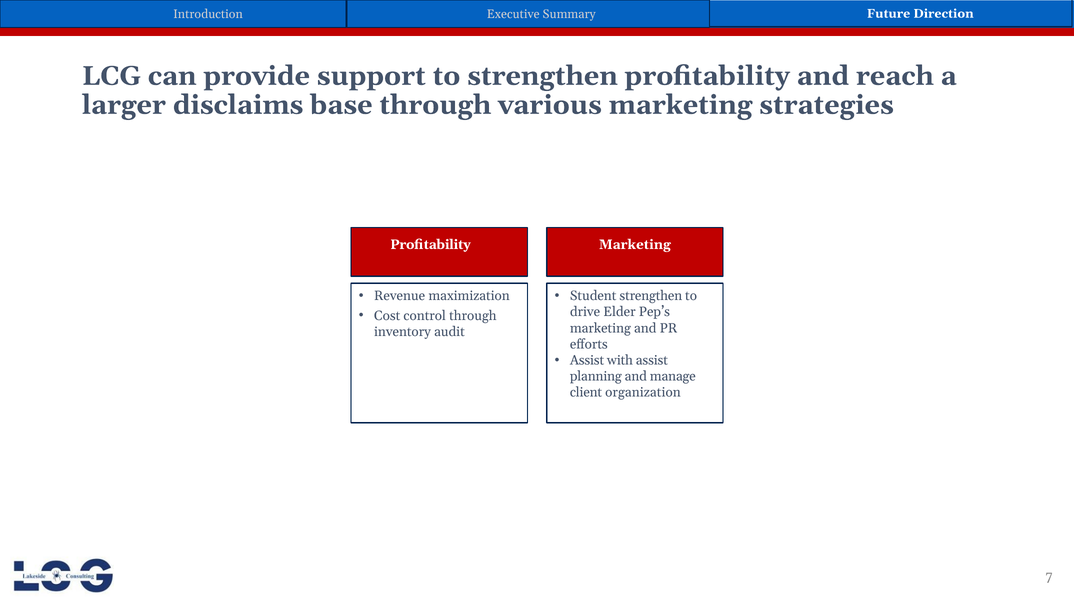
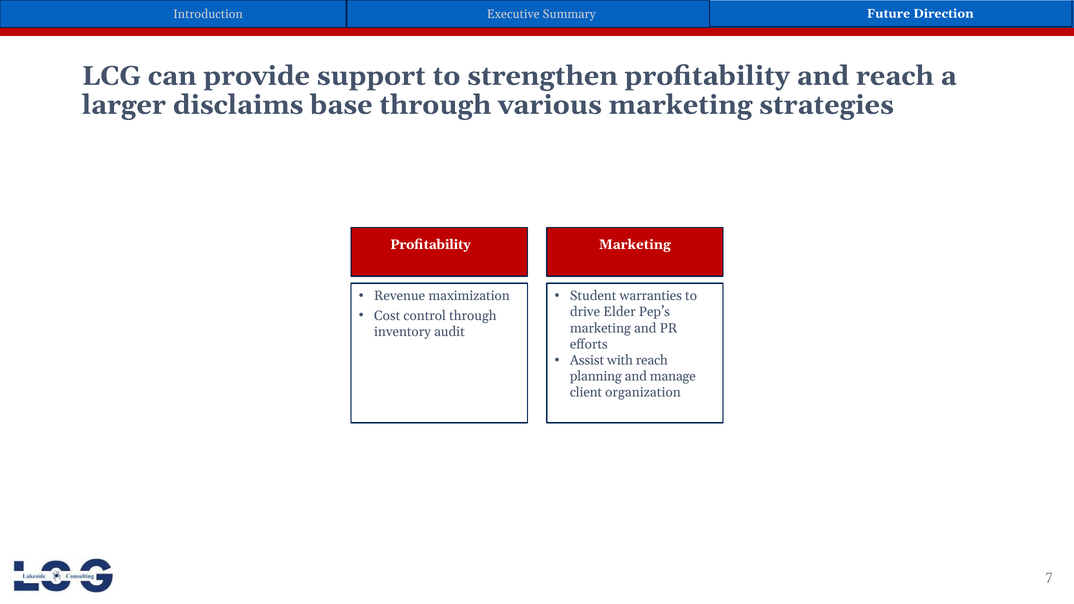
Student strengthen: strengthen -> warranties
with assist: assist -> reach
